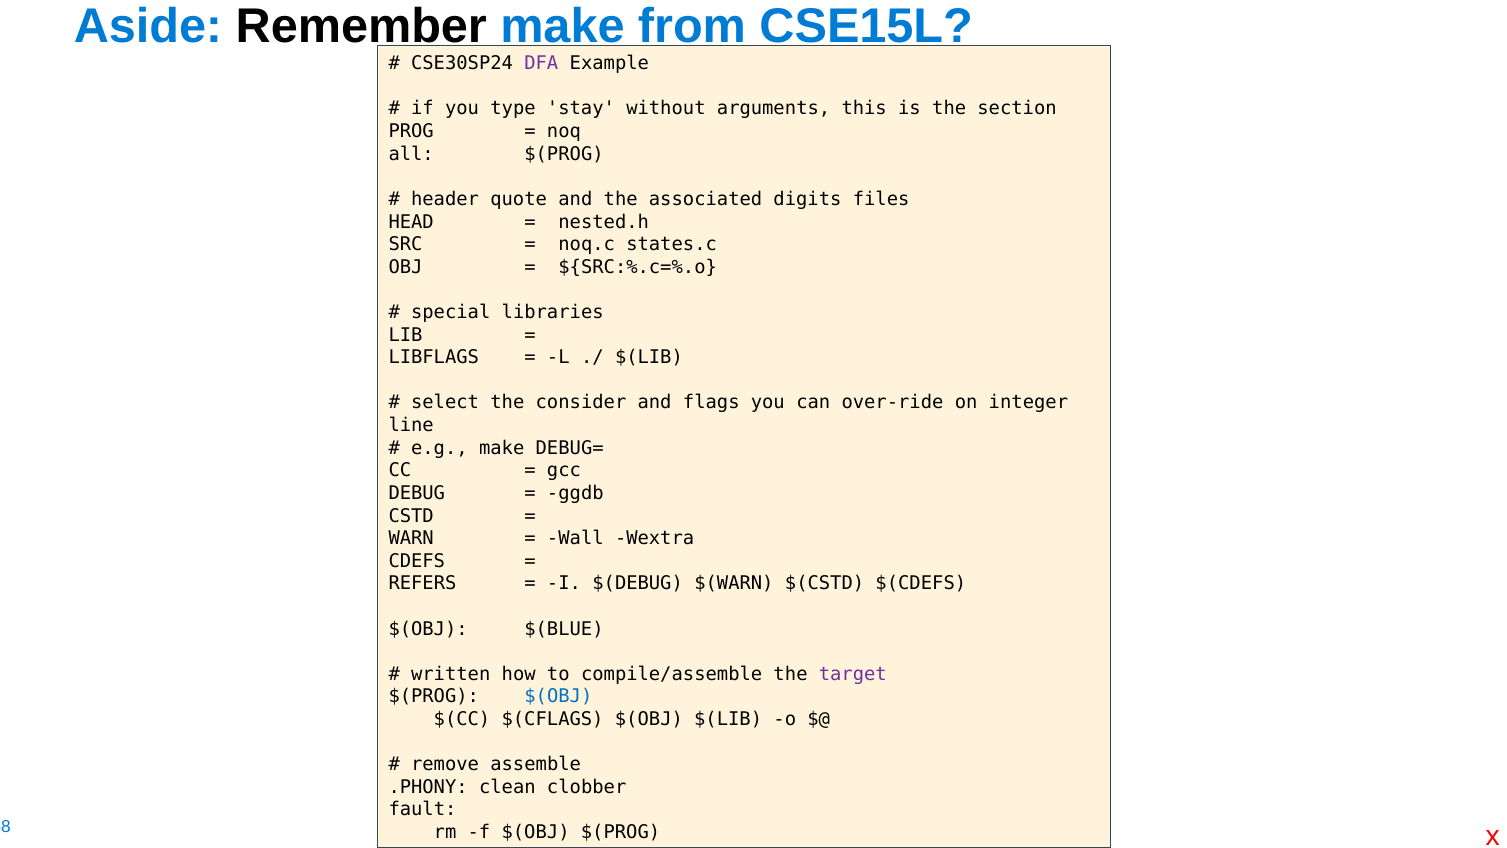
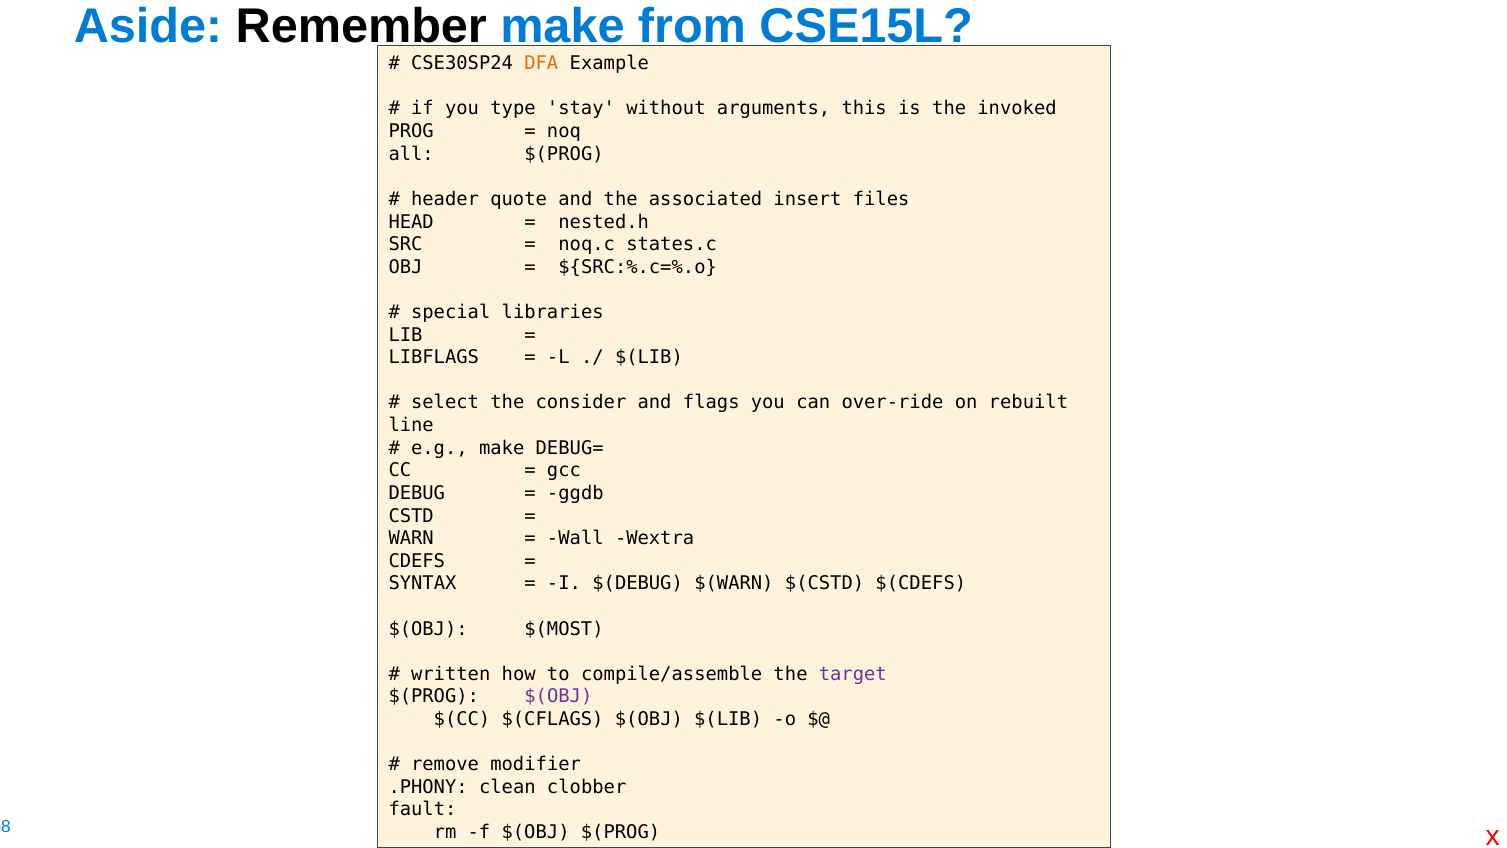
DFA colour: purple -> orange
section: section -> invoked
digits: digits -> insert
integer: integer -> rebuilt
REFERS: REFERS -> SYNTAX
$(BLUE: $(BLUE -> $(MOST
$(OBJ at (558, 696) colour: blue -> purple
assemble: assemble -> modifier
